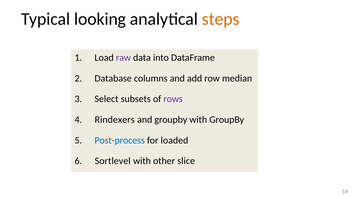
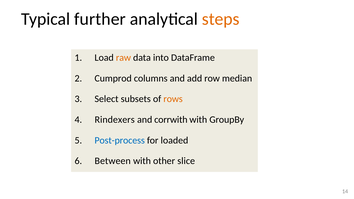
looking: looking -> further
raw colour: purple -> orange
Database: Database -> Cumprod
rows colour: purple -> orange
and groupby: groupby -> corrwith
Sortlevel: Sortlevel -> Between
